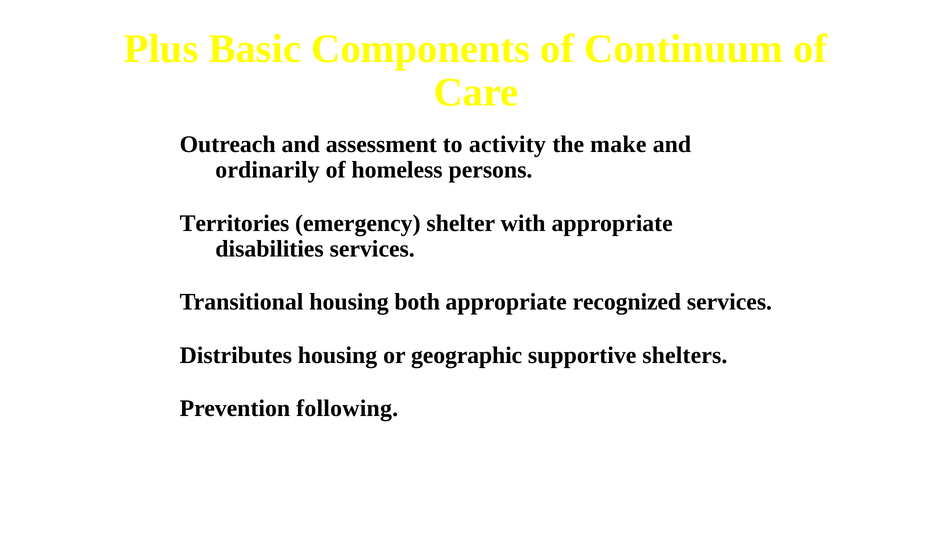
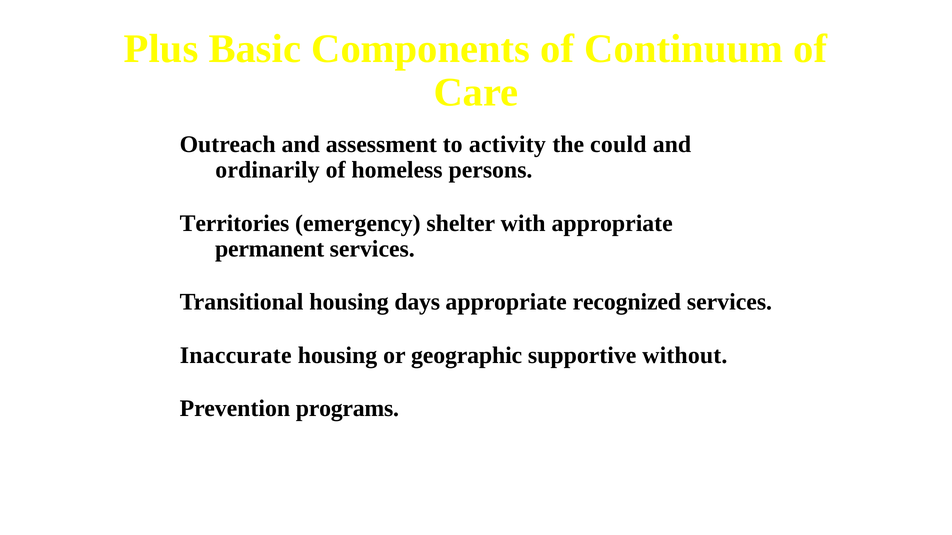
make: make -> could
disabilities: disabilities -> permanent
both: both -> days
Distributes: Distributes -> Inaccurate
shelters: shelters -> without
following: following -> programs
